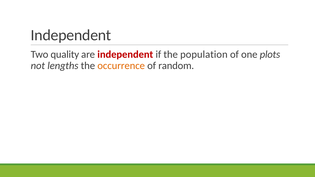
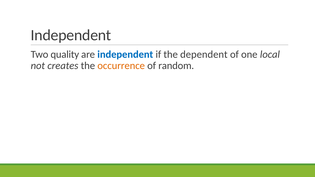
independent at (125, 54) colour: red -> blue
population: population -> dependent
plots: plots -> local
lengths: lengths -> creates
